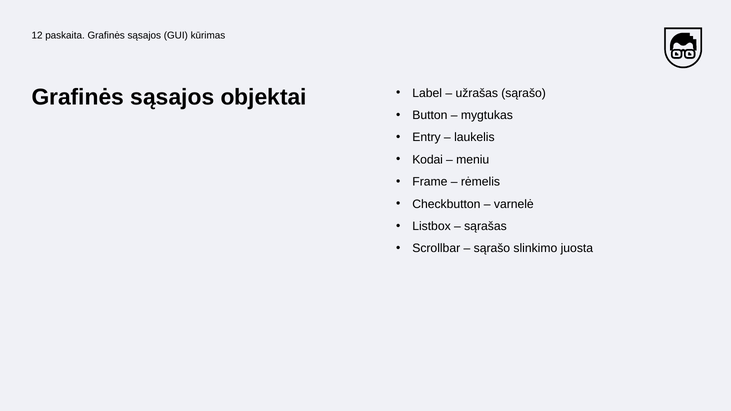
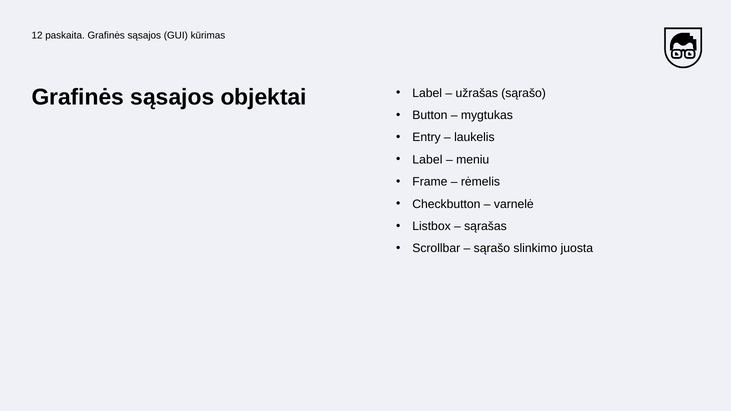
Kodai at (428, 160): Kodai -> Label
